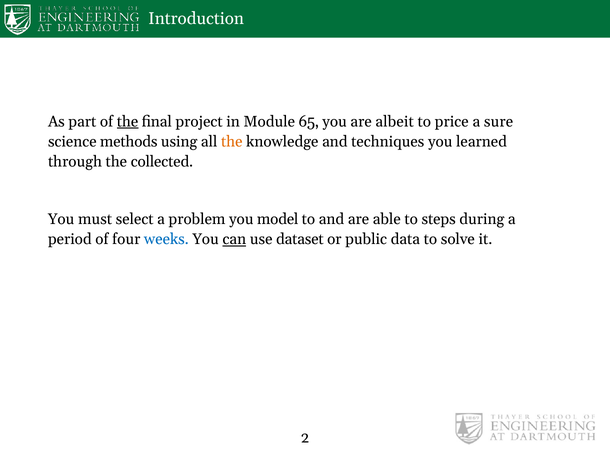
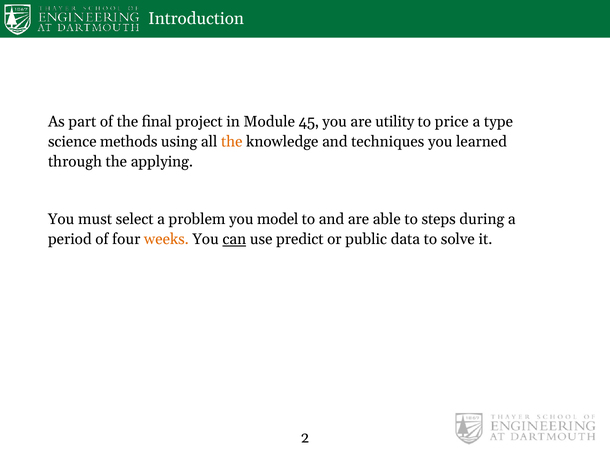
the at (128, 121) underline: present -> none
65: 65 -> 45
albeit: albeit -> utility
sure: sure -> type
collected: collected -> applying
weeks colour: blue -> orange
dataset: dataset -> predict
